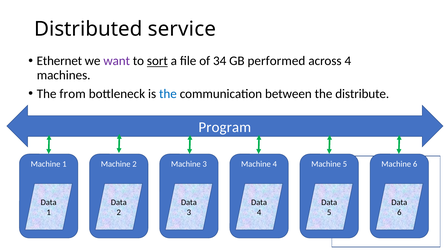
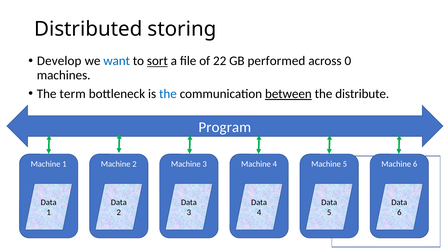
service: service -> storing
Ethernet: Ethernet -> Develop
want colour: purple -> blue
34: 34 -> 22
across 4: 4 -> 0
from: from -> term
between underline: none -> present
